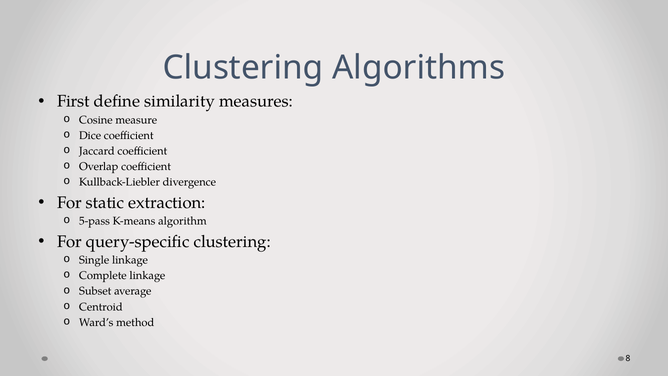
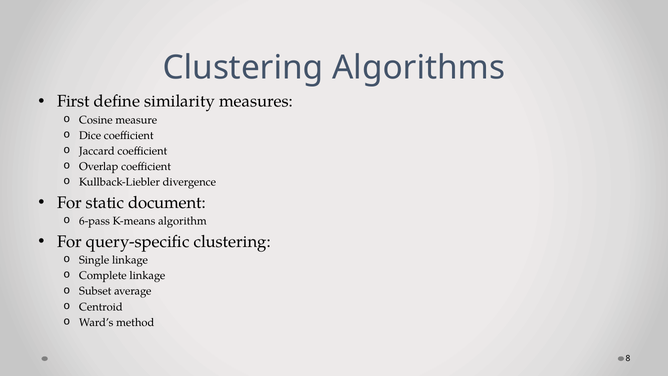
extraction: extraction -> document
5-pass: 5-pass -> 6-pass
